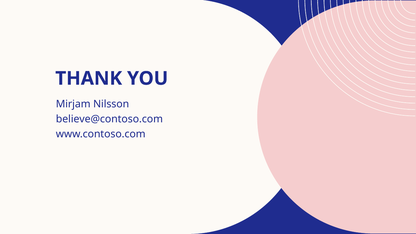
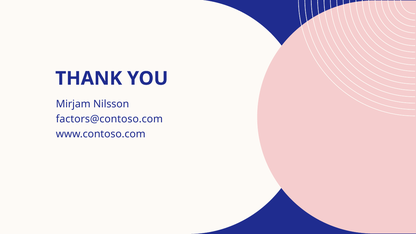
believe@contoso.com: believe@contoso.com -> factors@contoso.com
